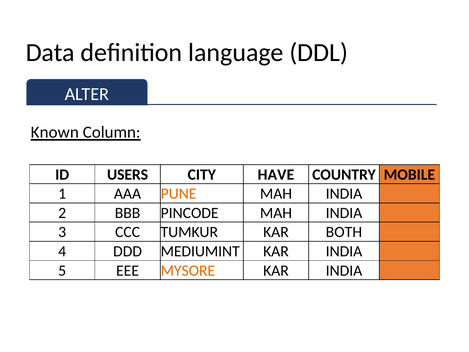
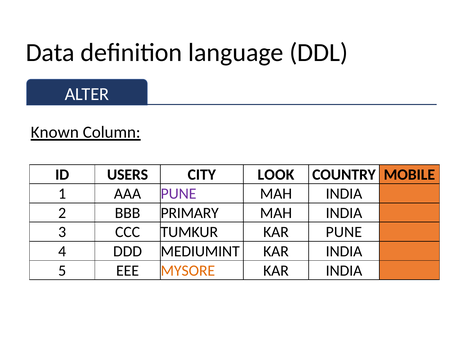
HAVE: HAVE -> LOOK
PUNE at (179, 194) colour: orange -> purple
PINCODE: PINCODE -> PRIMARY
KAR BOTH: BOTH -> PUNE
